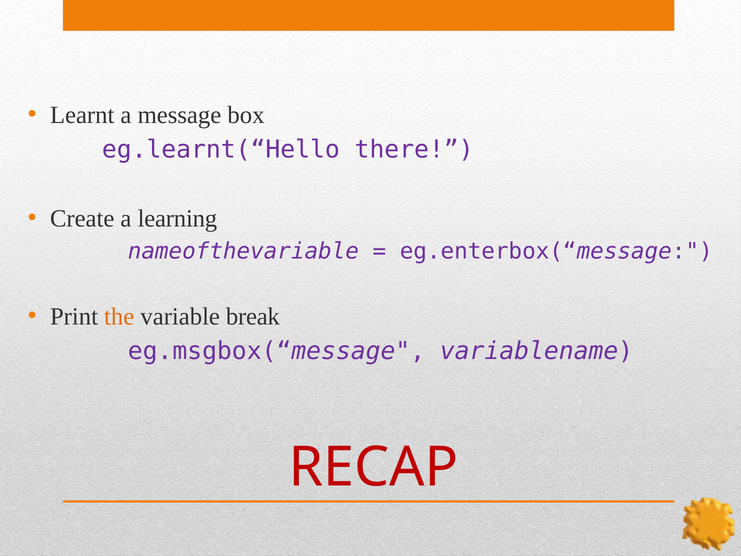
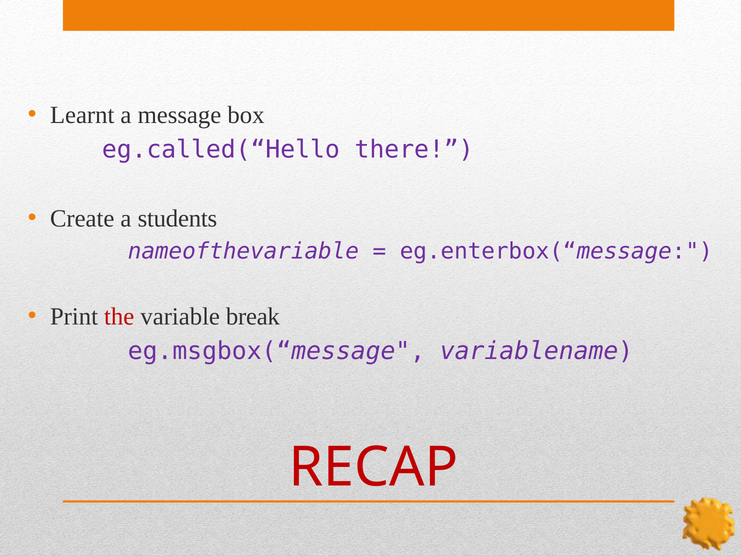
eg.learnt(“Hello: eg.learnt(“Hello -> eg.called(“Hello
learning: learning -> students
the colour: orange -> red
